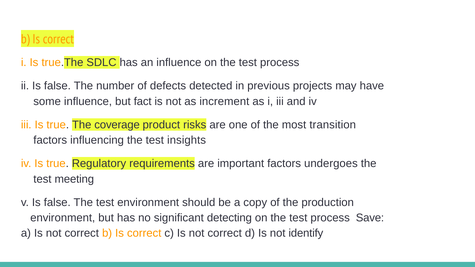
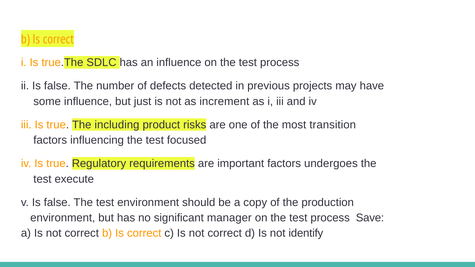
fact: fact -> just
coverage: coverage -> including
insights: insights -> focused
meeting: meeting -> execute
detecting: detecting -> manager
